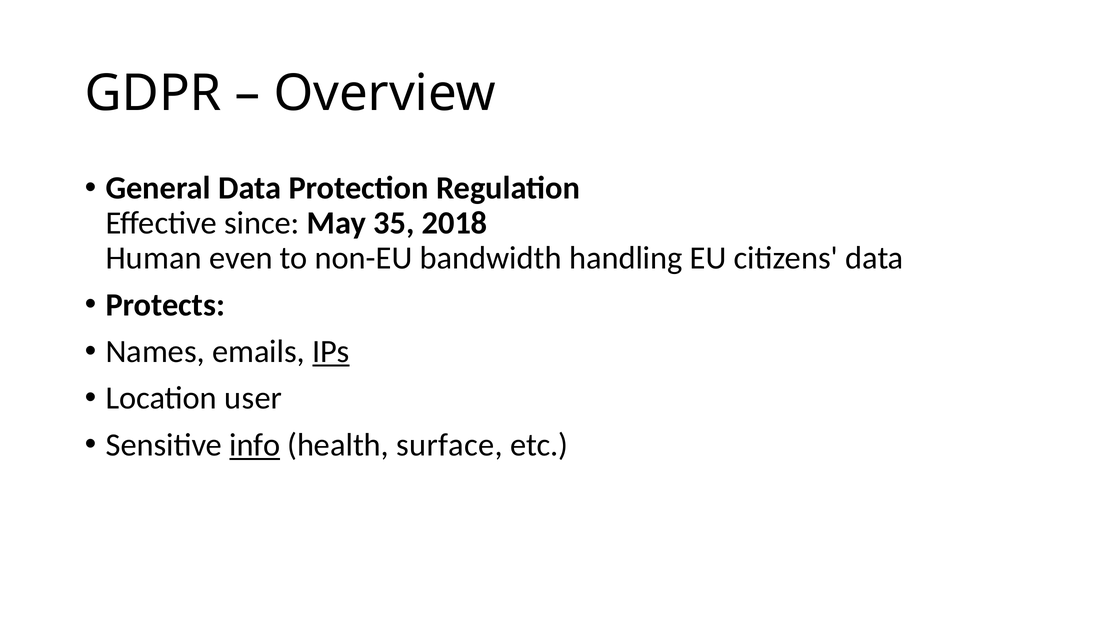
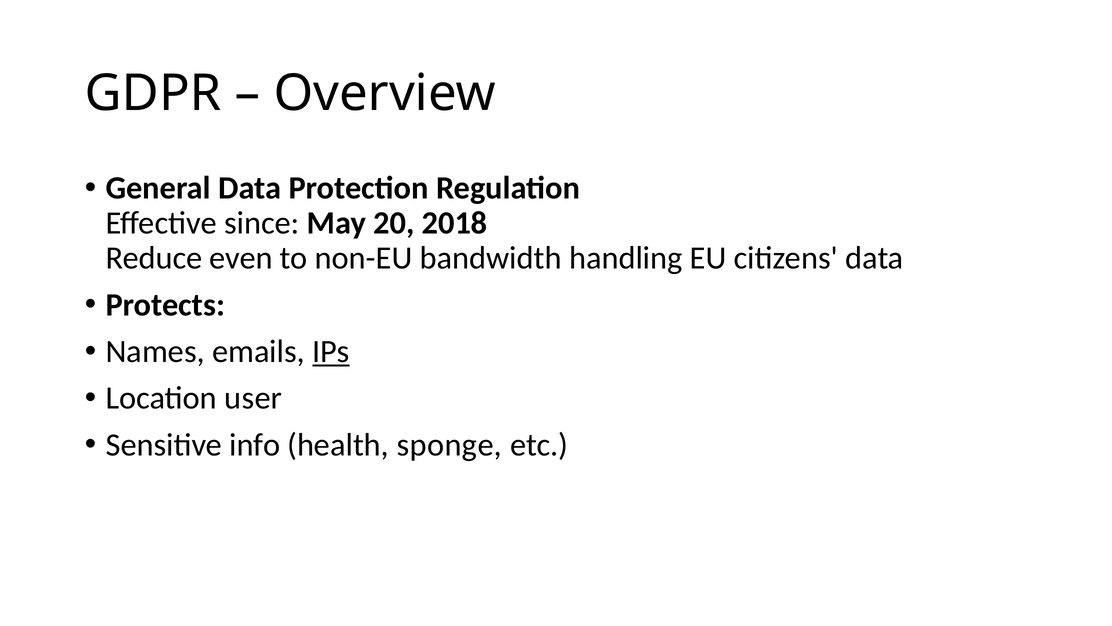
35: 35 -> 20
Human: Human -> Reduce
info underline: present -> none
surface: surface -> sponge
